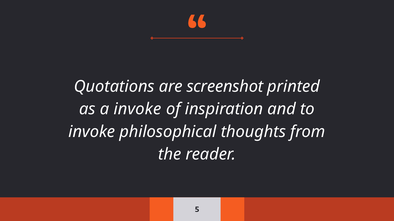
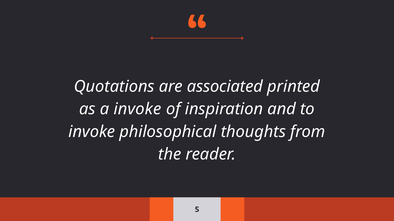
screenshot: screenshot -> associated
